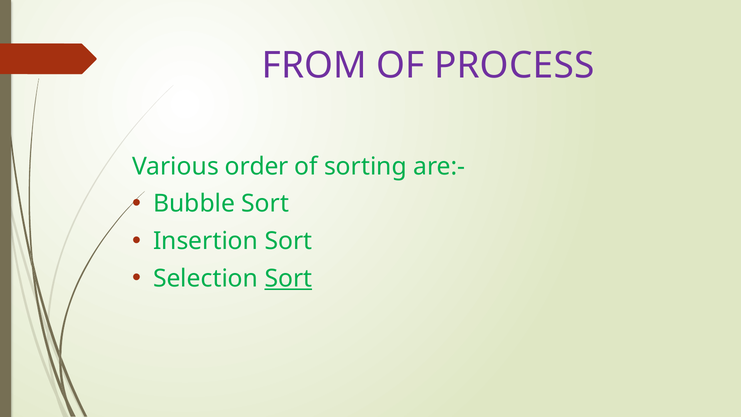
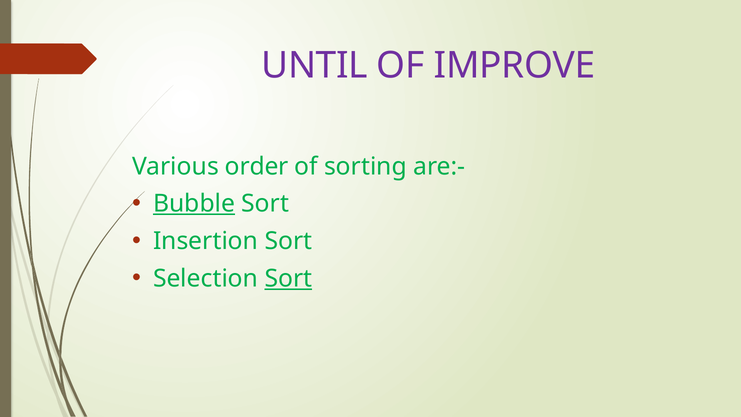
FROM: FROM -> UNTIL
PROCESS: PROCESS -> IMPROVE
Bubble underline: none -> present
